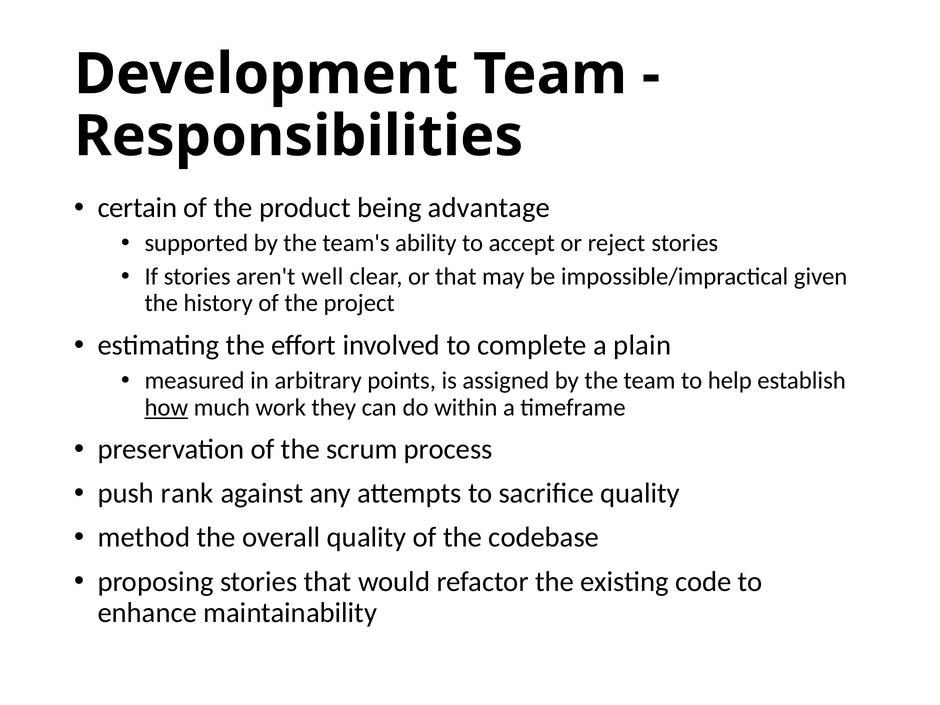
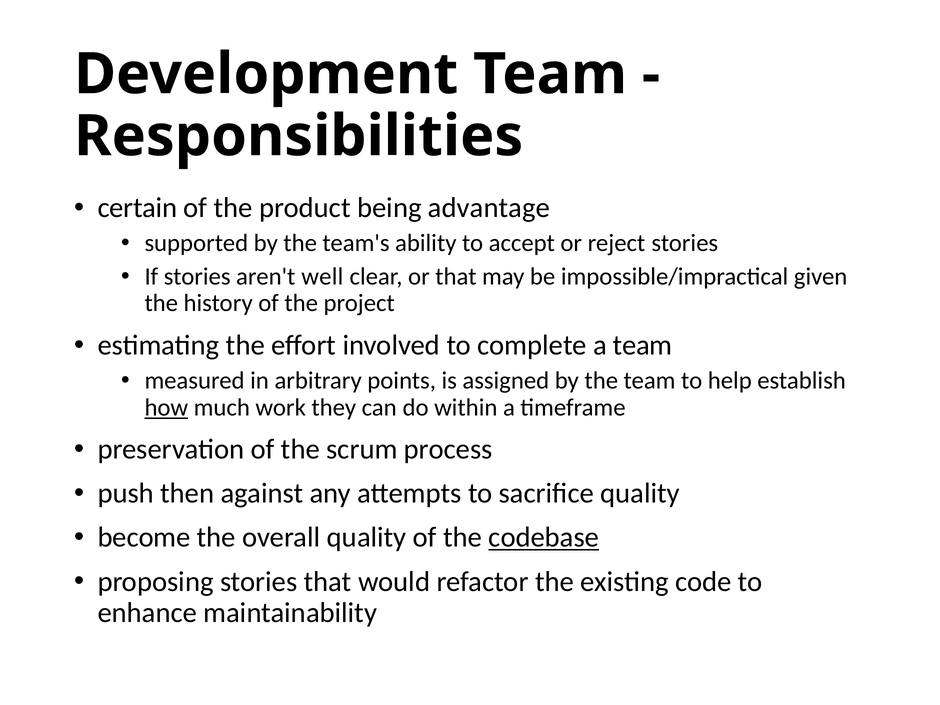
a plain: plain -> team
rank: rank -> then
method: method -> become
codebase underline: none -> present
